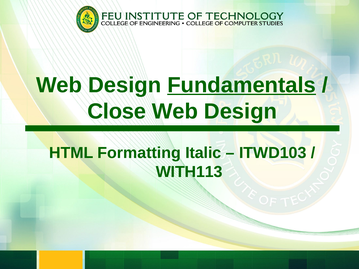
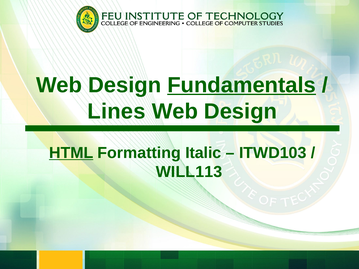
Close: Close -> Lines
HTML underline: none -> present
WITH113: WITH113 -> WILL113
